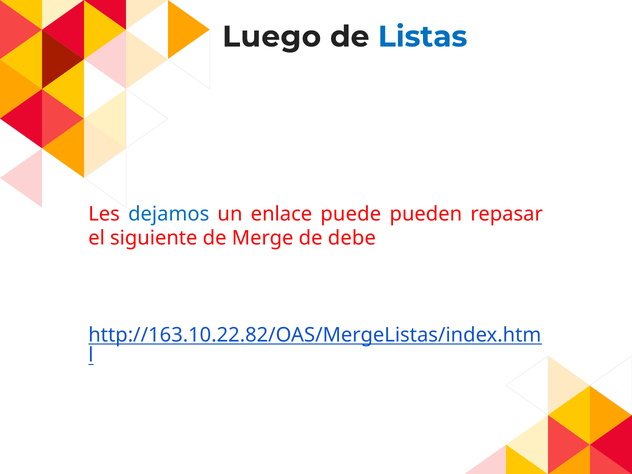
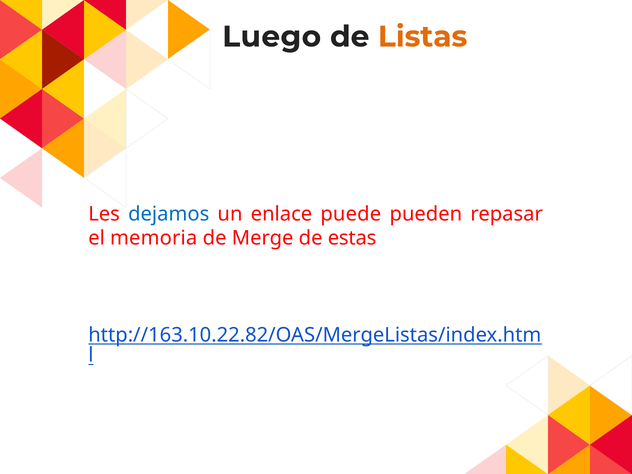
Listas colour: blue -> orange
siguiente: siguiente -> memoria
debe: debe -> estas
